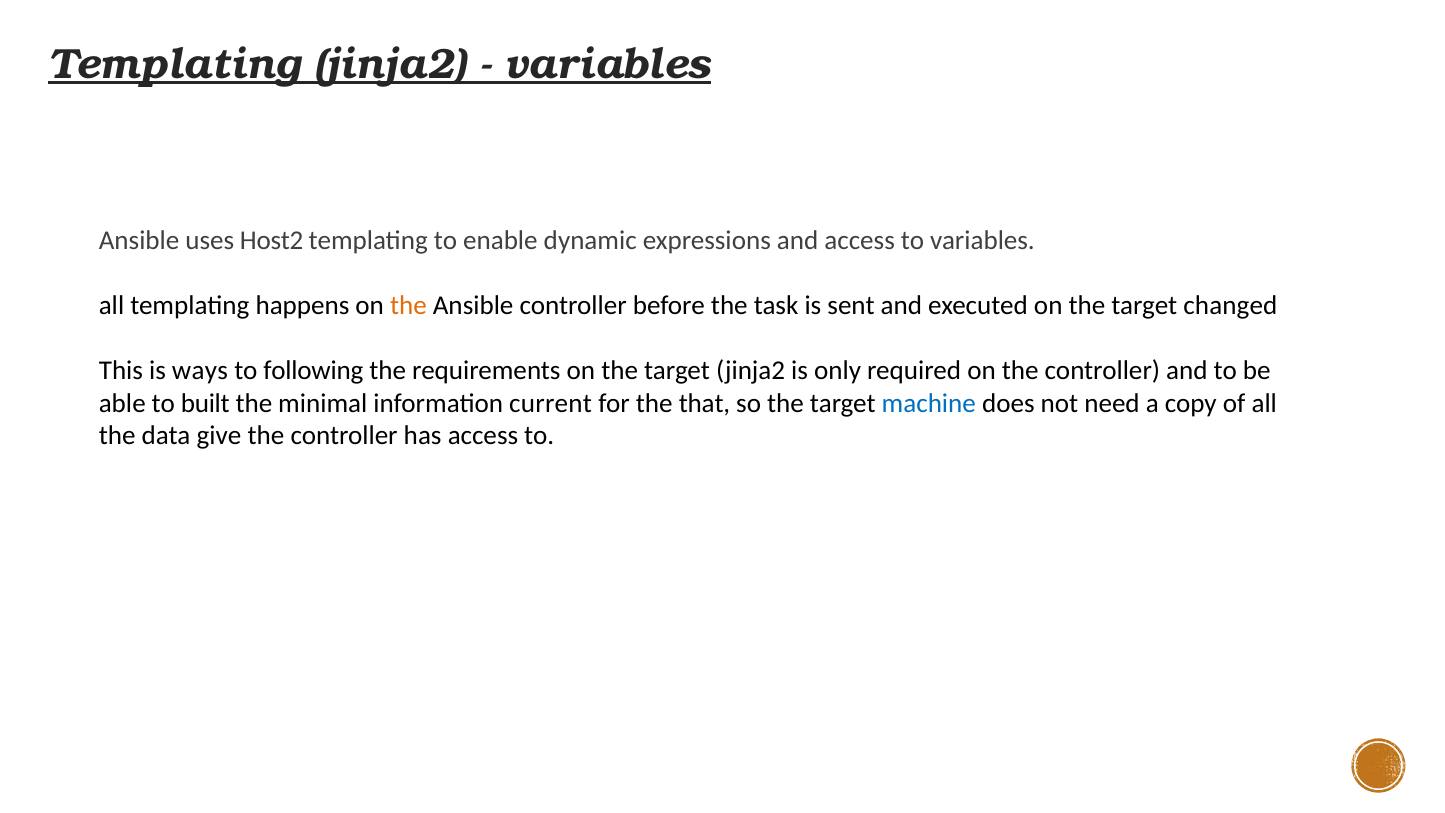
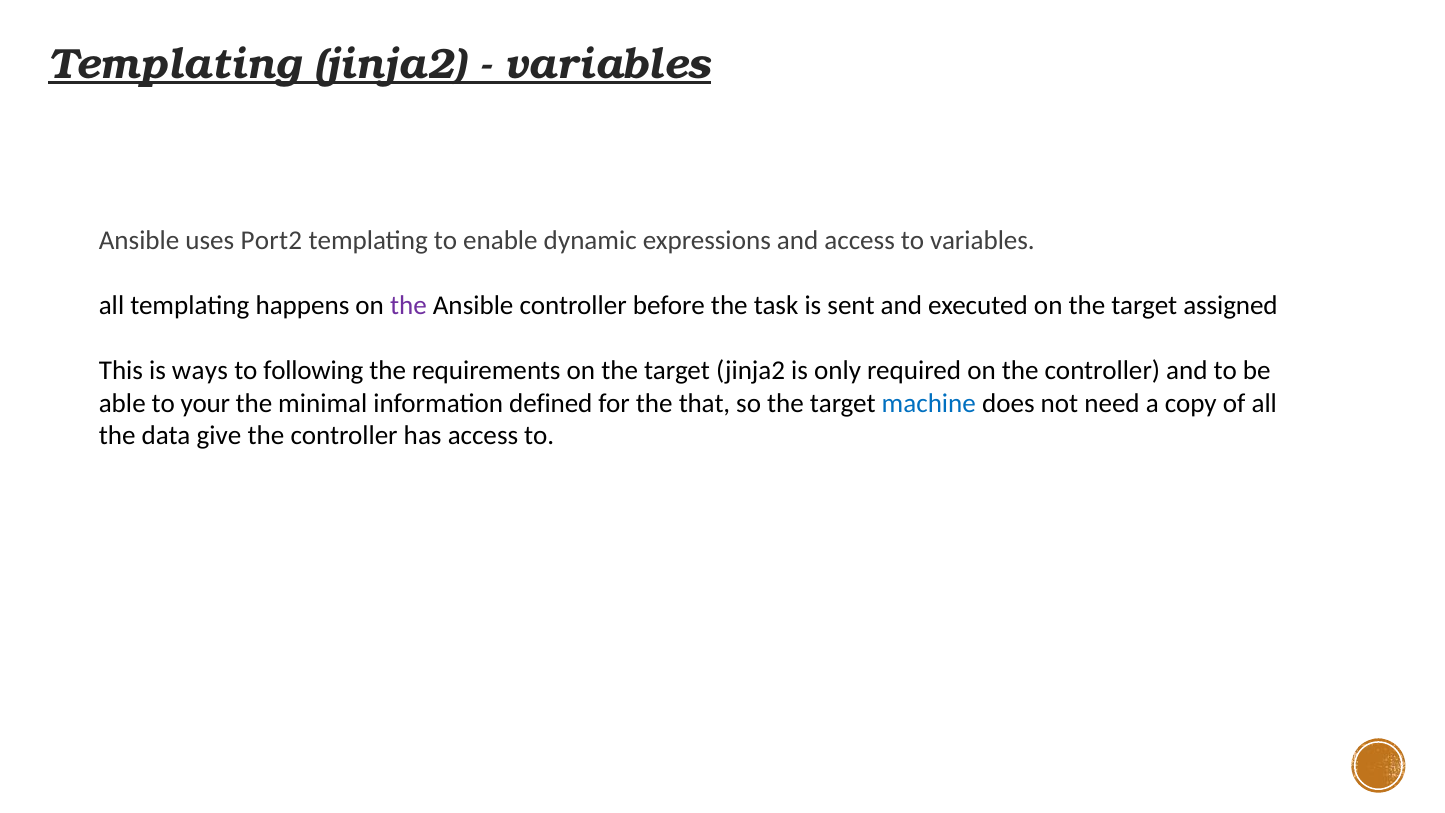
Host2: Host2 -> Port2
the at (408, 306) colour: orange -> purple
changed: changed -> assigned
built: built -> your
current: current -> defined
